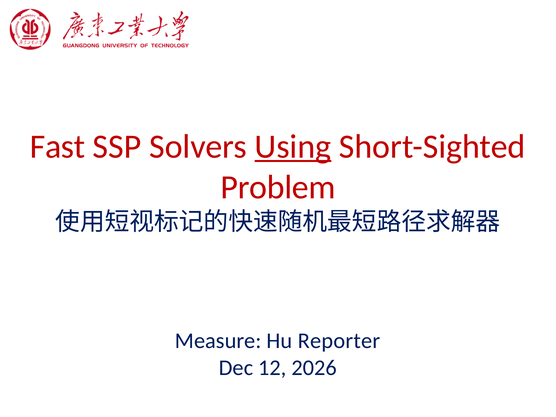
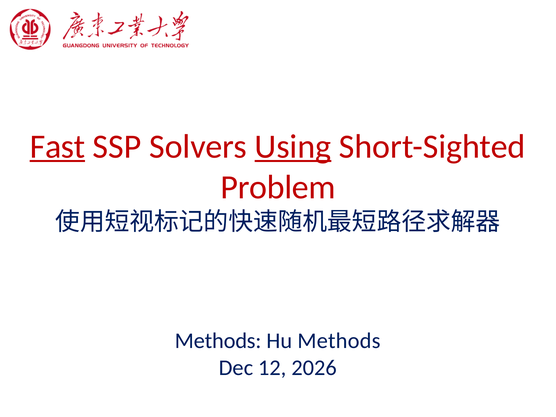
Fast underline: none -> present
Measure at (218, 341): Measure -> Methods
Hu Reporter: Reporter -> Methods
